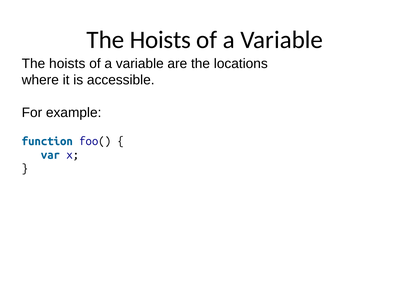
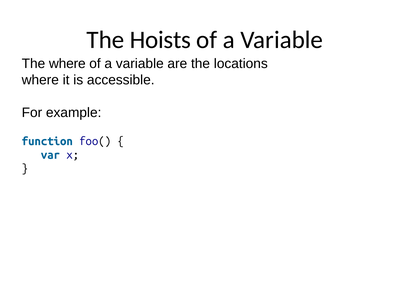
hoists at (67, 63): hoists -> where
